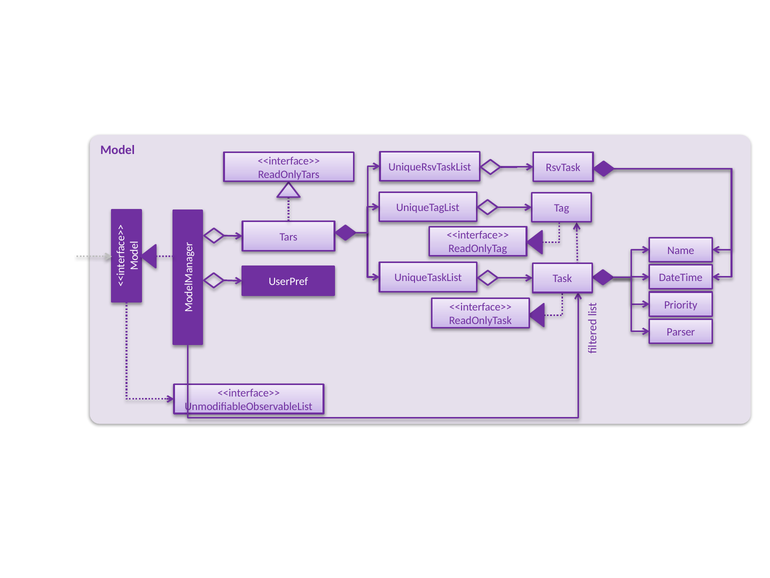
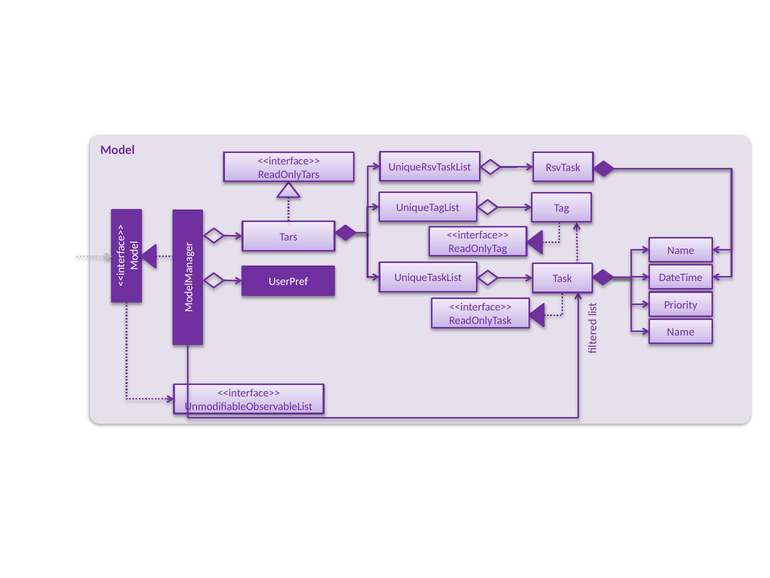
Parser at (681, 332): Parser -> Name
